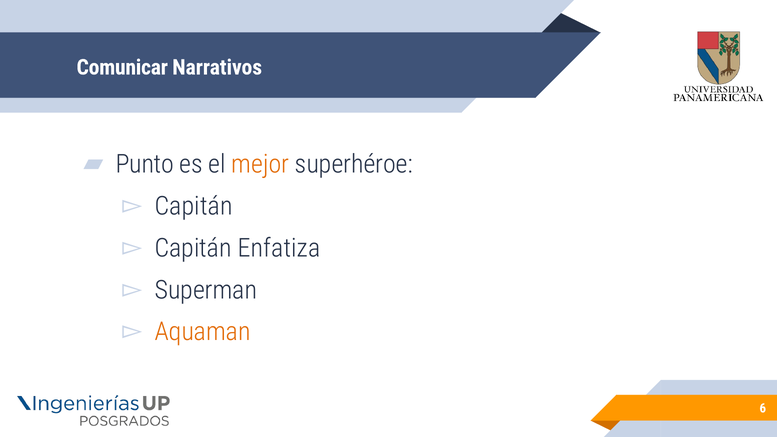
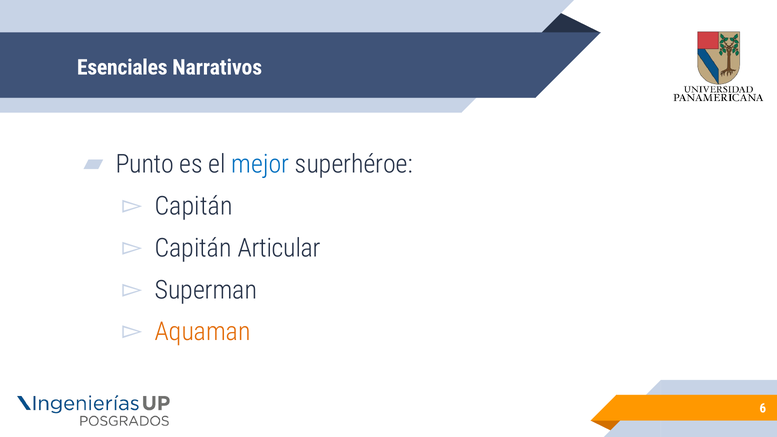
Comunicar: Comunicar -> Esenciales
mejor colour: orange -> blue
Enfatiza: Enfatiza -> Articular
